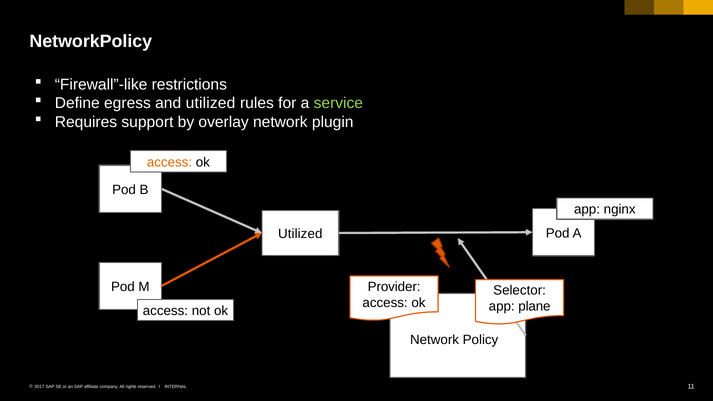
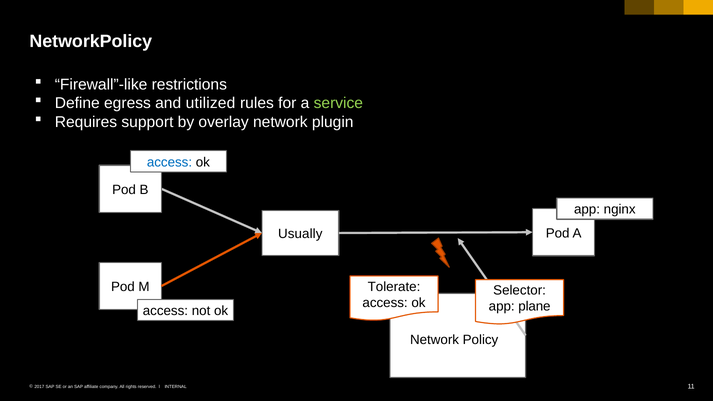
access at (170, 162) colour: orange -> blue
Utilized at (300, 234): Utilized -> Usually
Provider: Provider -> Tolerate
